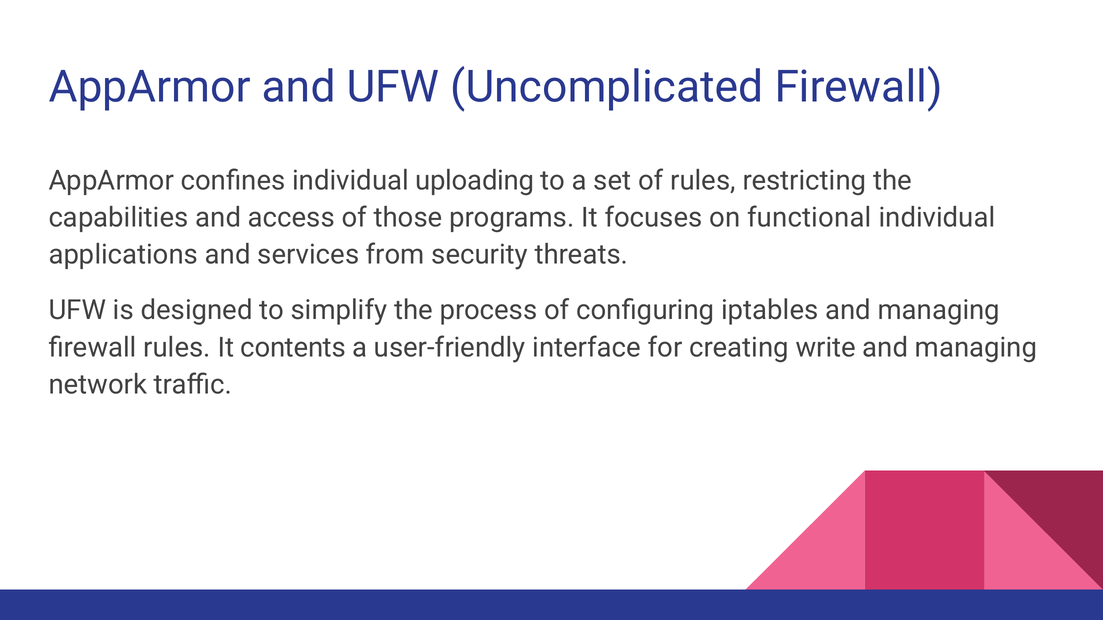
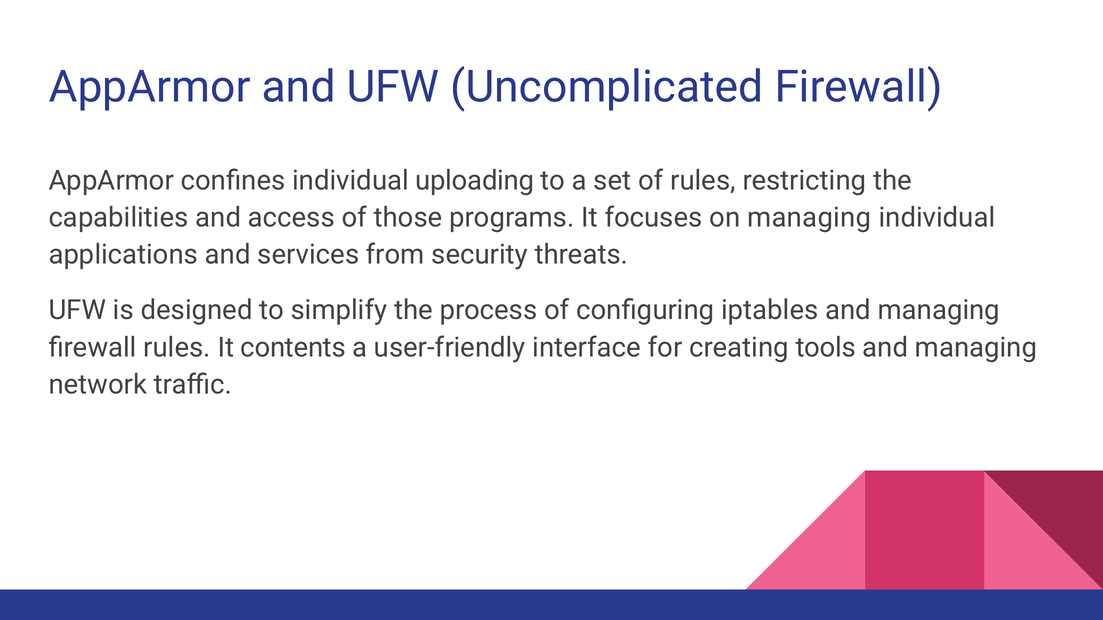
on functional: functional -> managing
write: write -> tools
